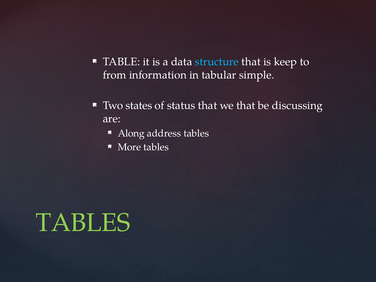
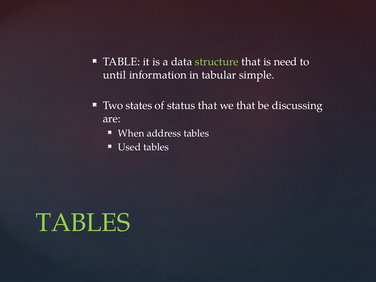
structure colour: light blue -> light green
keep: keep -> need
from: from -> until
Along: Along -> When
More: More -> Used
